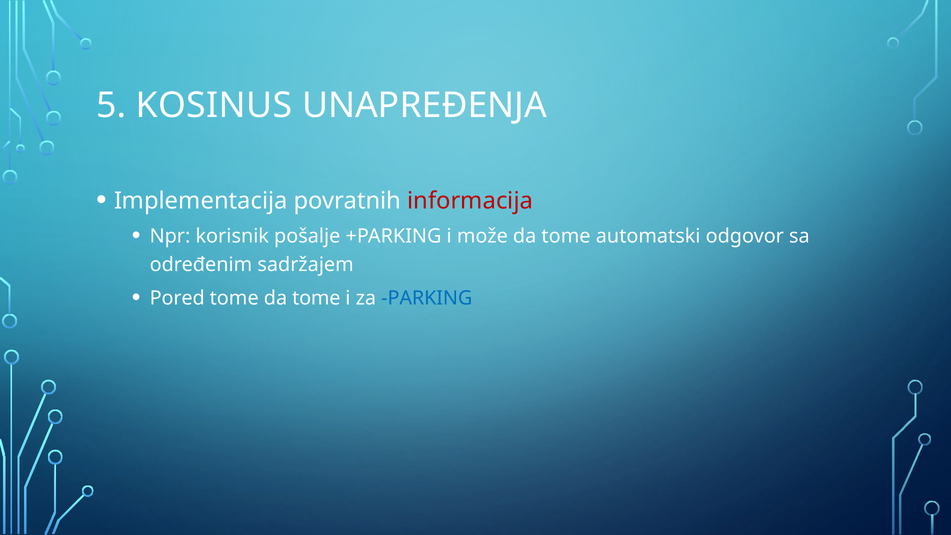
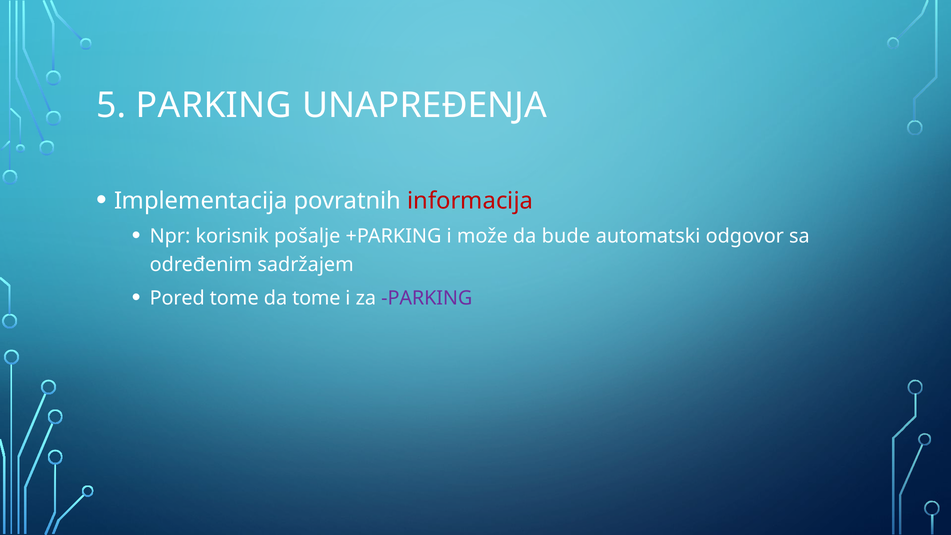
5 KOSINUS: KOSINUS -> PARKING
može da tome: tome -> bude
PARKING at (427, 298) colour: blue -> purple
